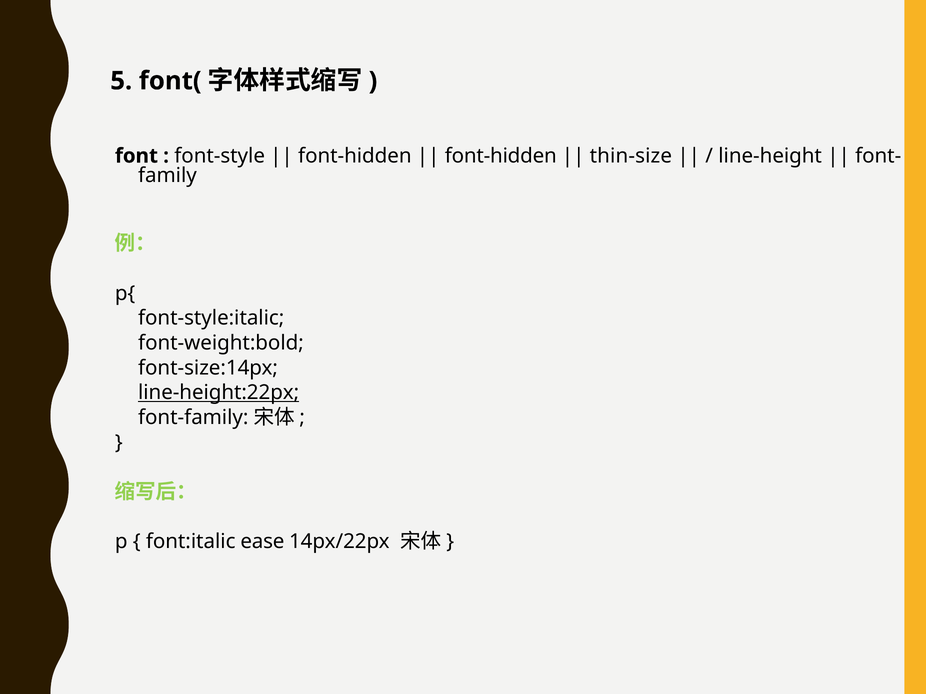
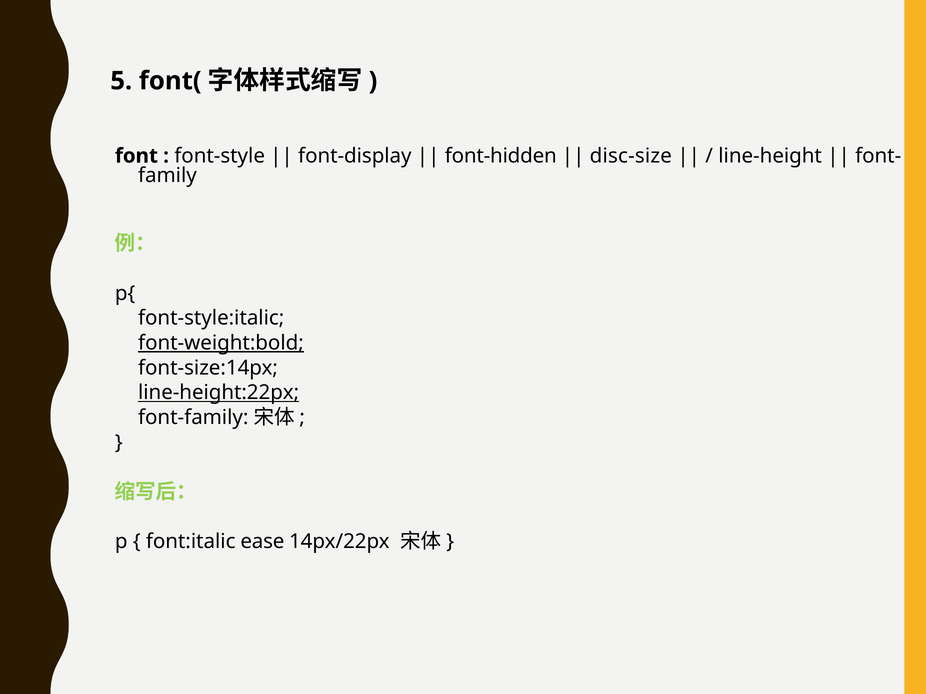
font-hidden at (355, 156): font-hidden -> font-display
thin-size: thin-size -> disc-size
font-weight:bold underline: none -> present
